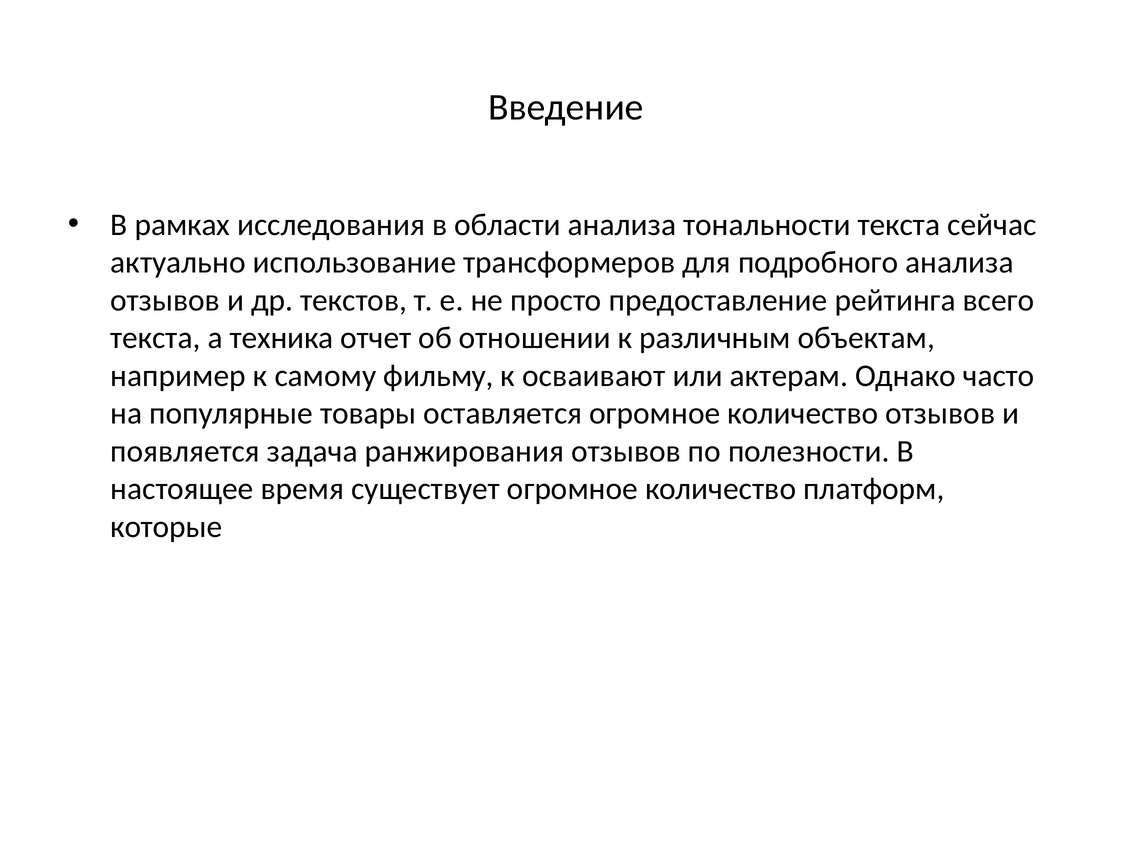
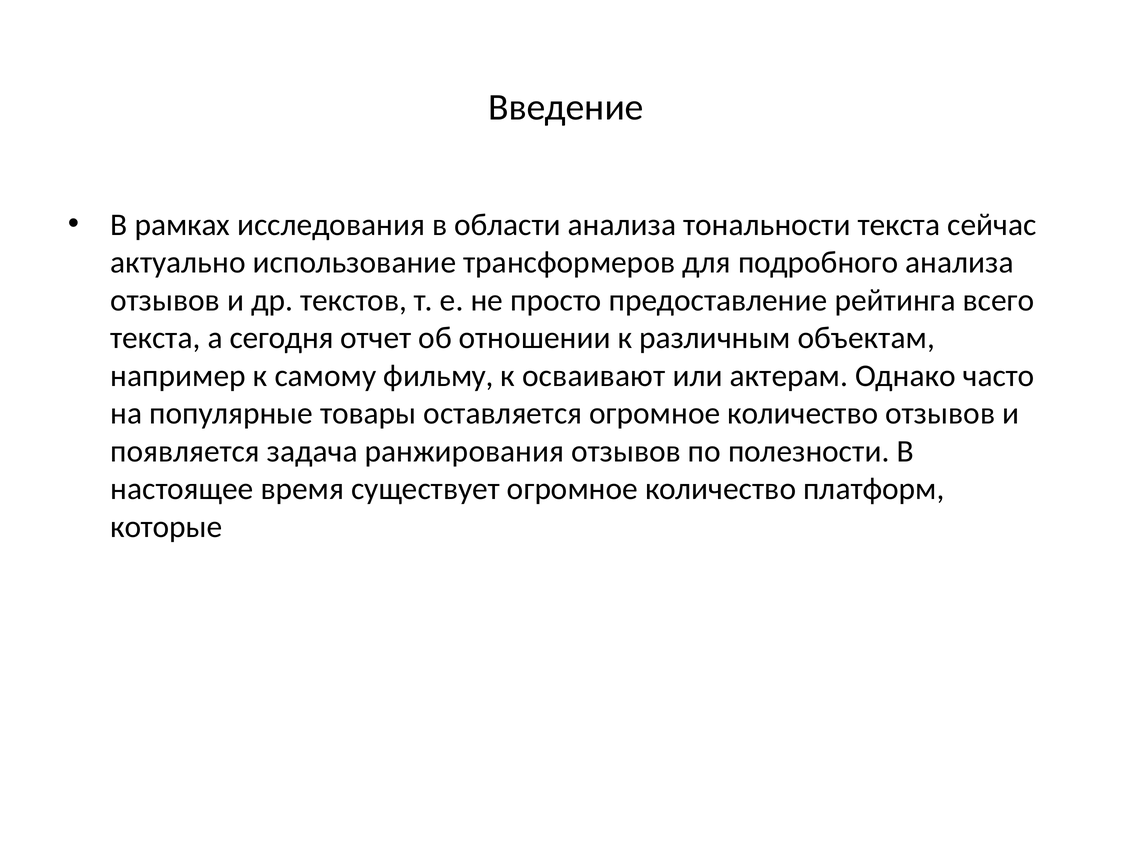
техника: техника -> сегодня
